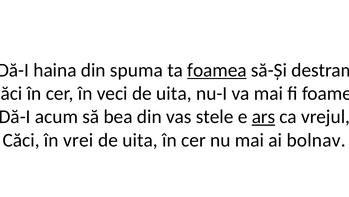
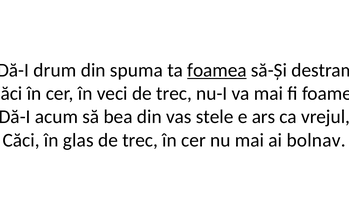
haina: haina -> drum
veci de uita: uita -> trec
ars underline: present -> none
vrei: vrei -> glas
uita at (140, 140): uita -> trec
